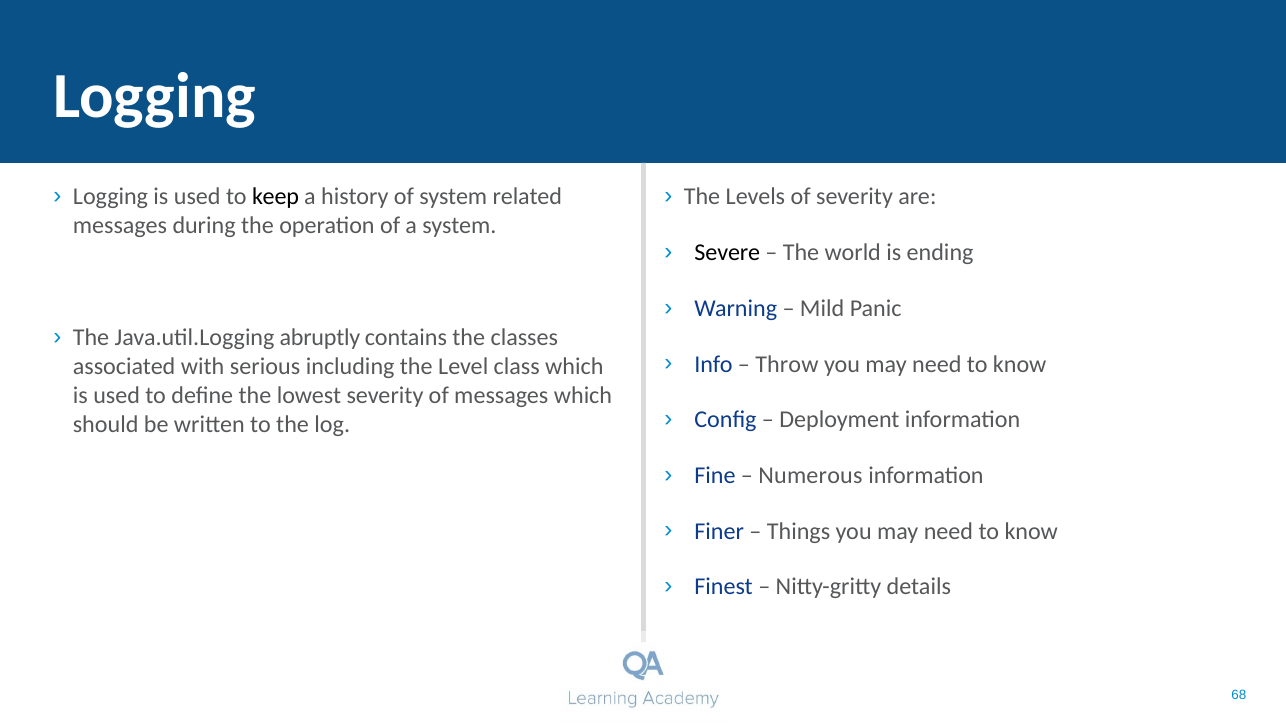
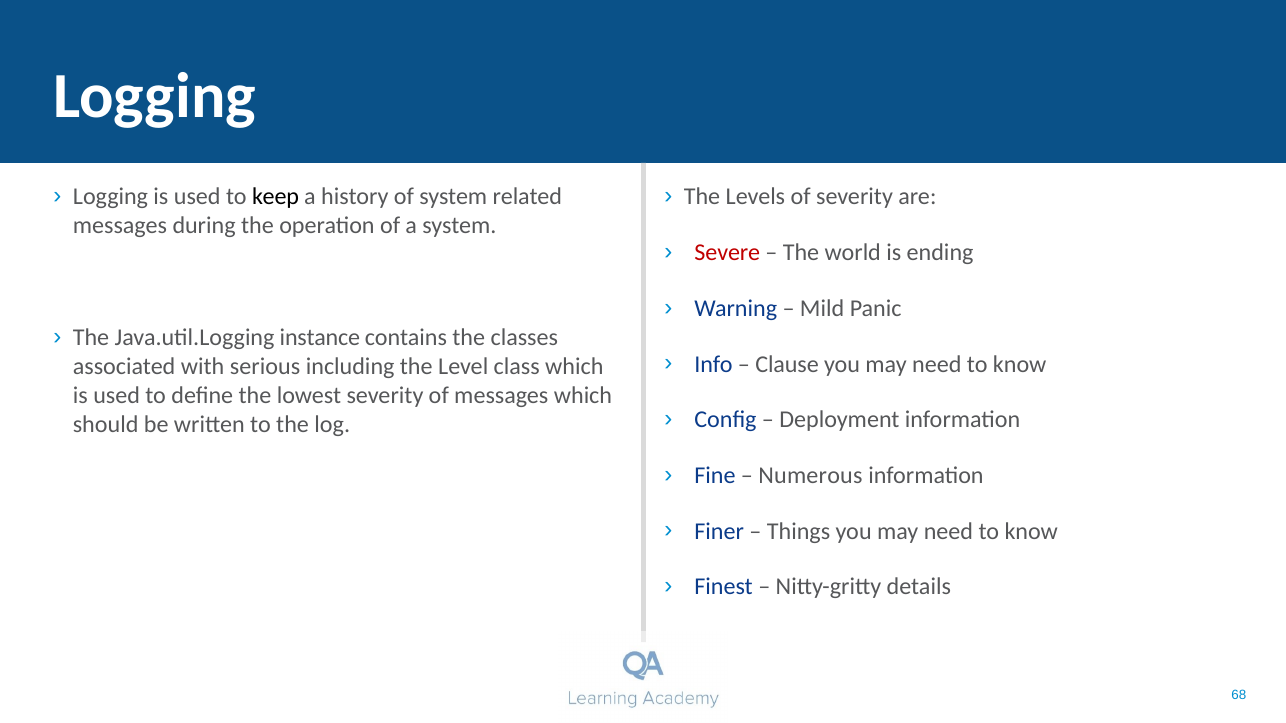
Severe colour: black -> red
abruptly: abruptly -> instance
Throw: Throw -> Clause
